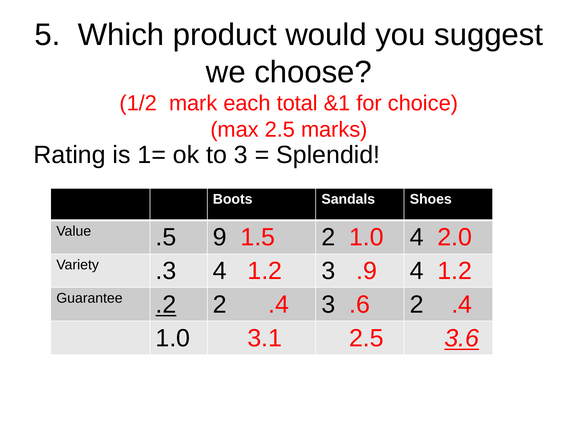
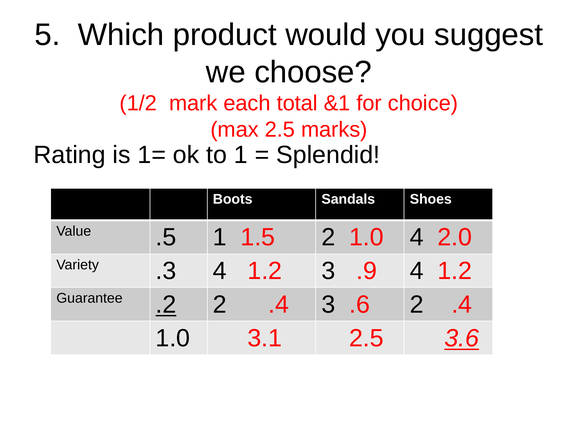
to 3: 3 -> 1
.5 9: 9 -> 1
